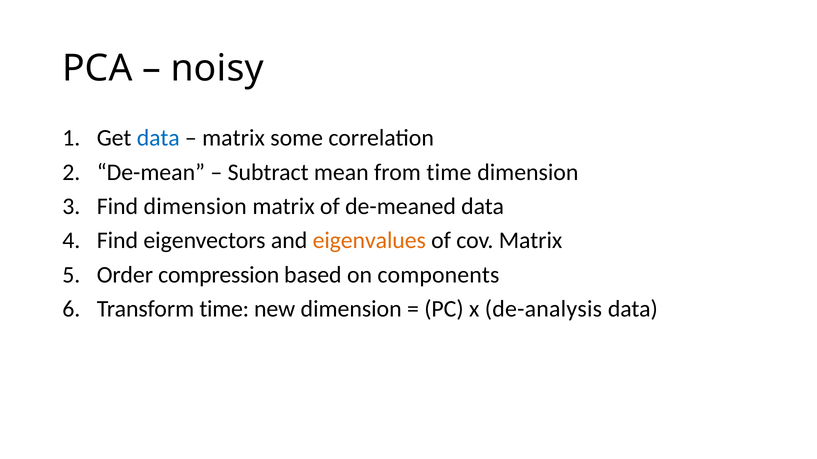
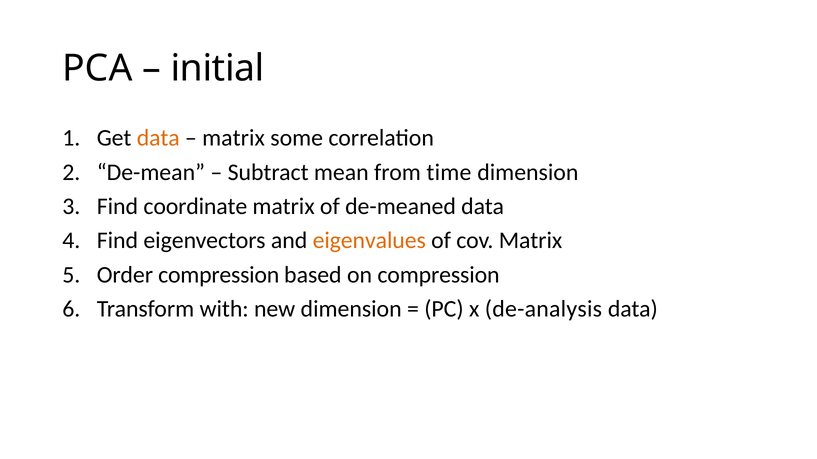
noisy: noisy -> initial
data at (158, 138) colour: blue -> orange
Find dimension: dimension -> coordinate
on components: components -> compression
Transform time: time -> with
